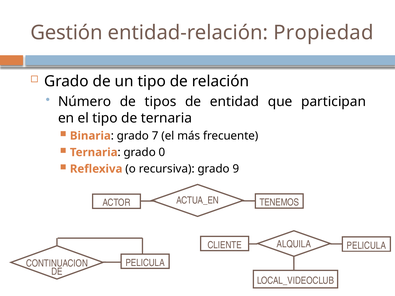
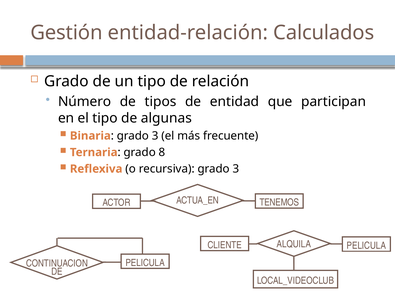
Propiedad: Propiedad -> Calculados
de ternaria: ternaria -> algunas
7 at (155, 136): 7 -> 3
0: 0 -> 8
recursiva grado 9: 9 -> 3
